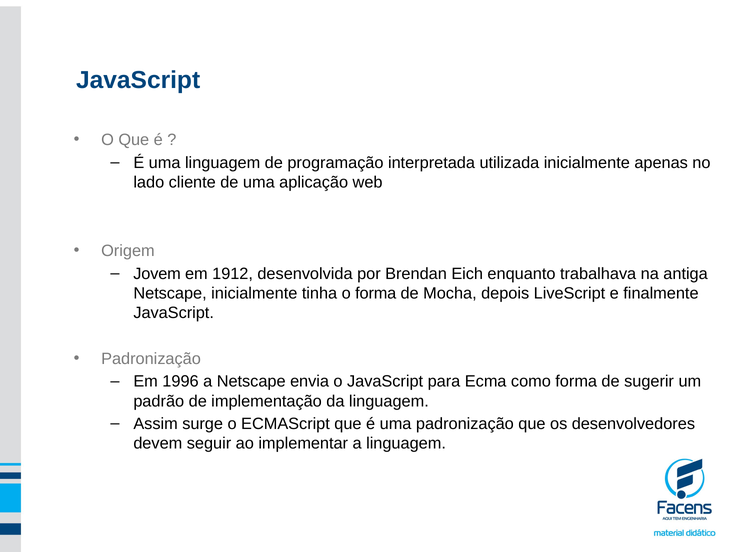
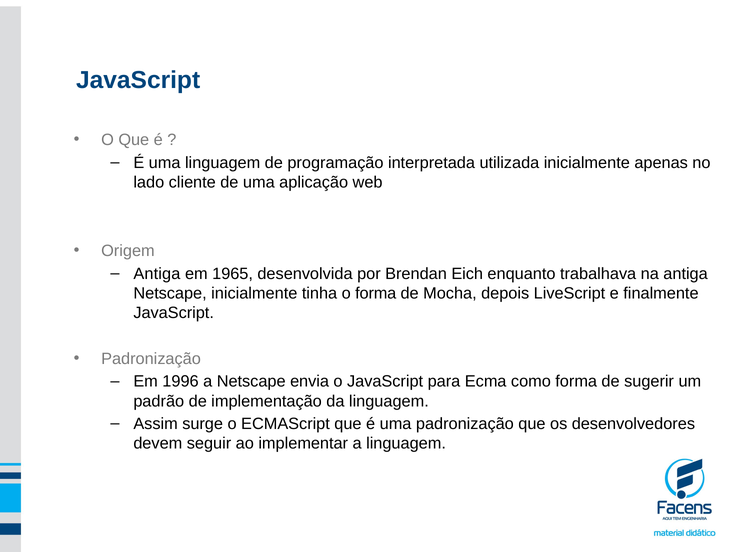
Jovem at (157, 274): Jovem -> Antiga
1912: 1912 -> 1965
